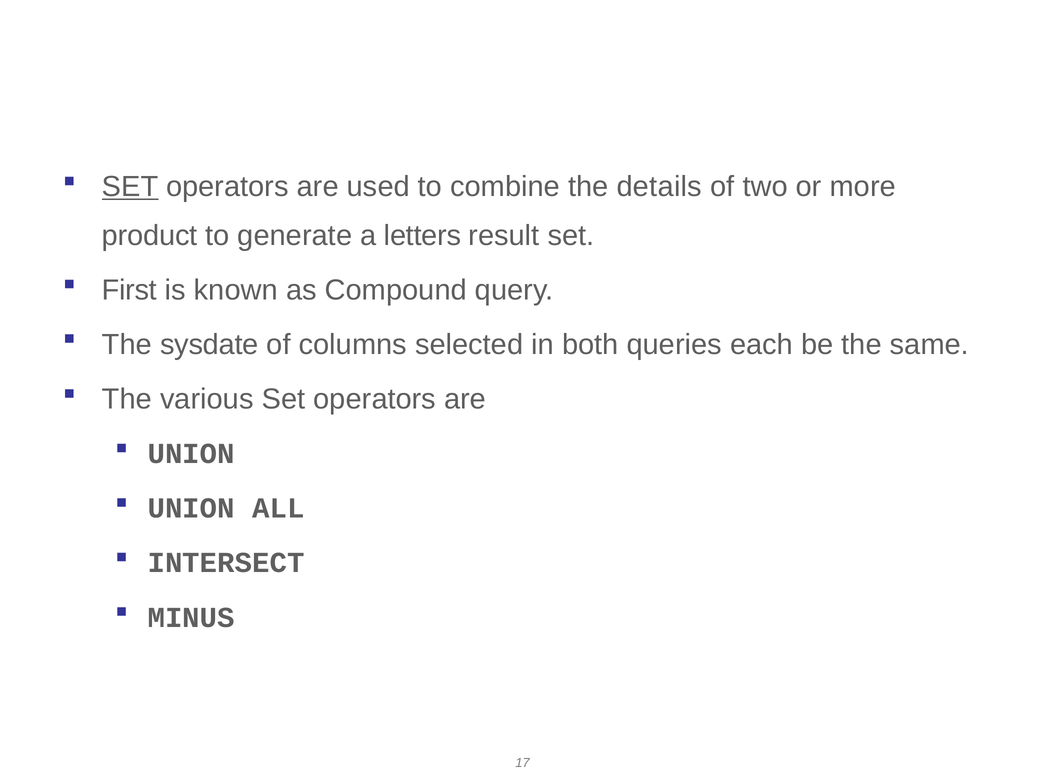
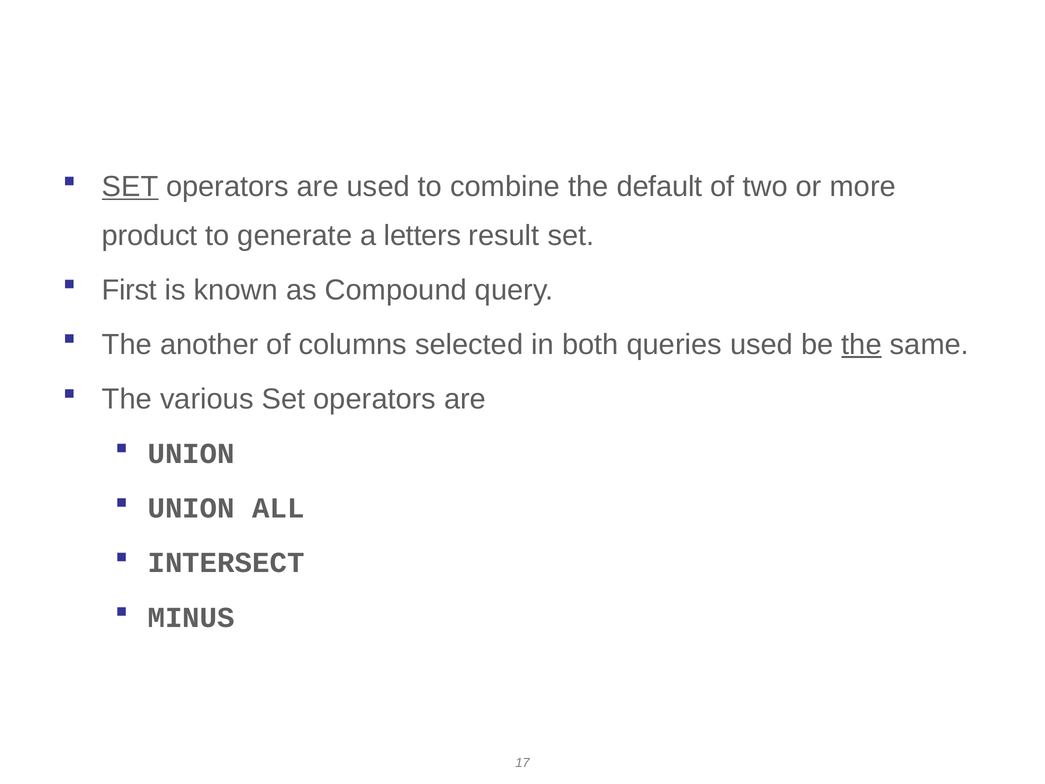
details: details -> default
sysdate: sysdate -> another
queries each: each -> used
the at (862, 344) underline: none -> present
